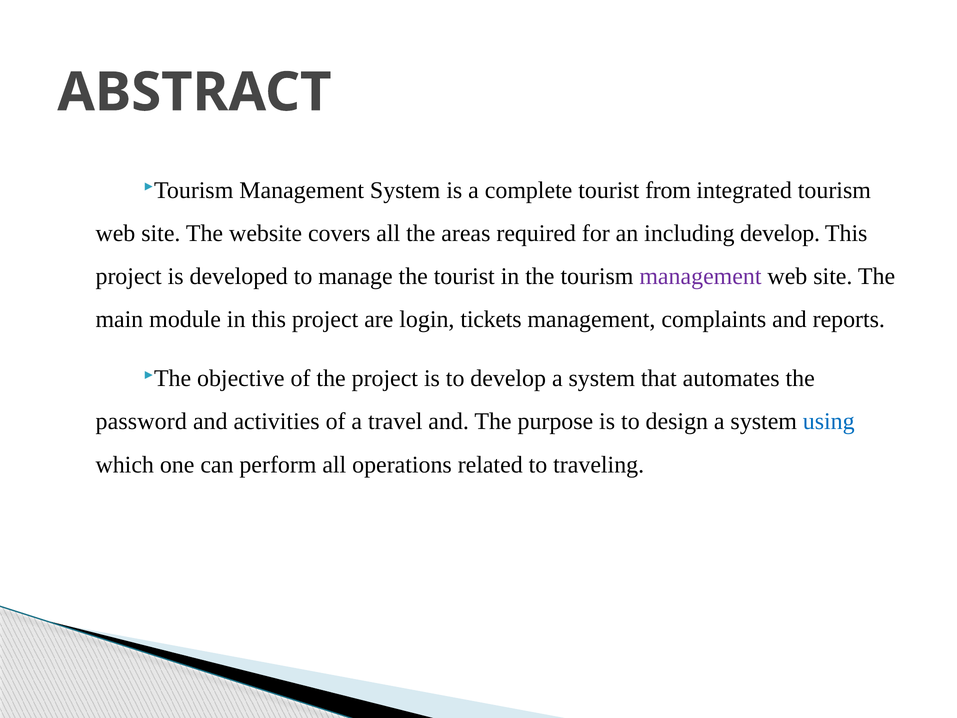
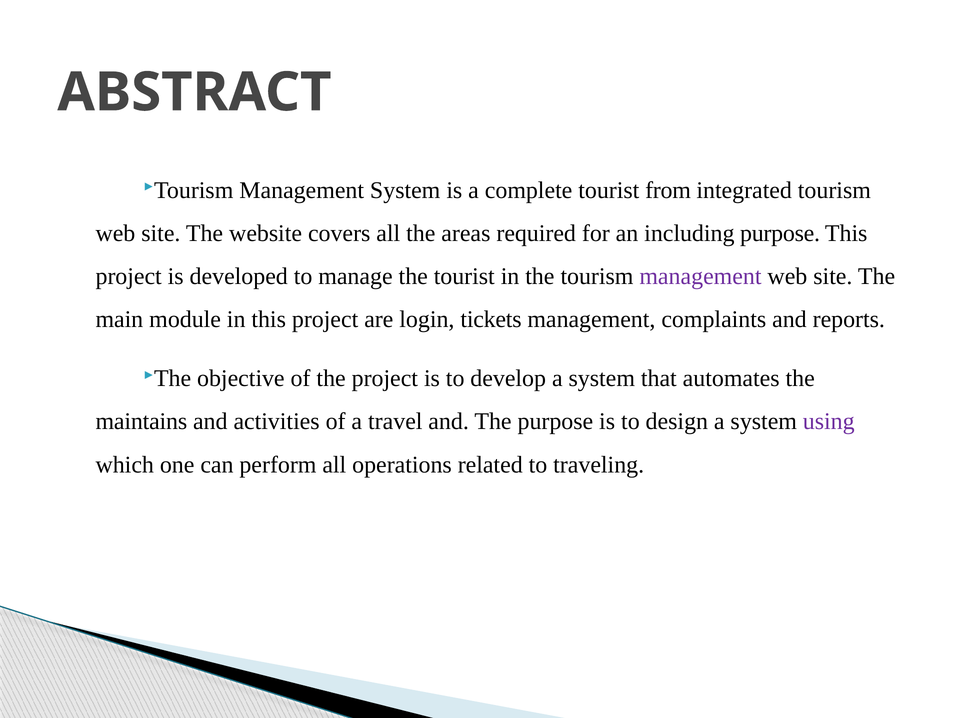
including develop: develop -> purpose
password: password -> maintains
using colour: blue -> purple
